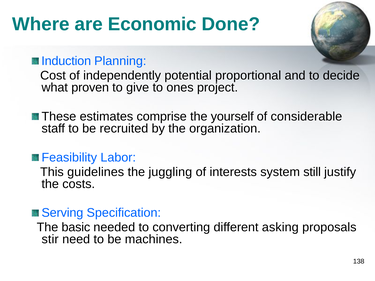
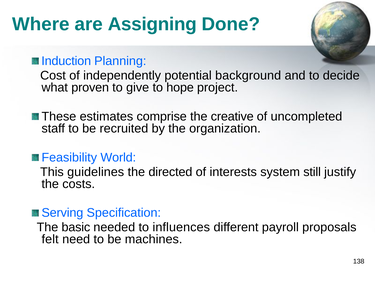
Economic: Economic -> Assigning
proportional: proportional -> background
ones: ones -> hope
yourself: yourself -> creative
considerable: considerable -> uncompleted
Labor: Labor -> World
juggling: juggling -> directed
converting: converting -> influences
asking: asking -> payroll
stir: stir -> felt
